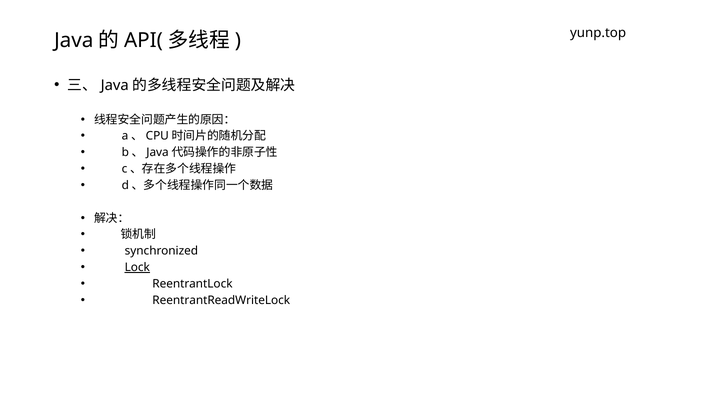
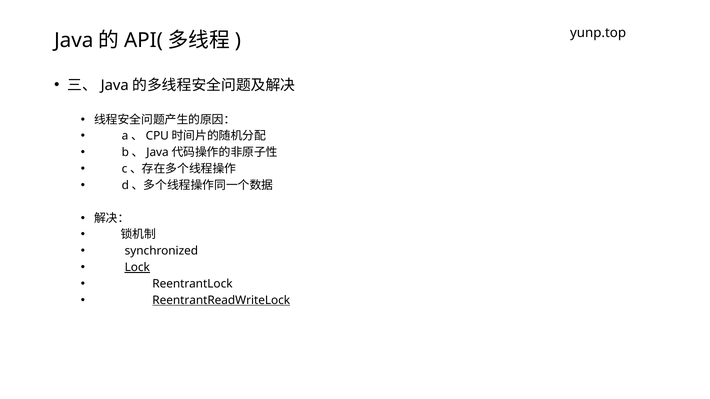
ReentrantReadWriteLock underline: none -> present
